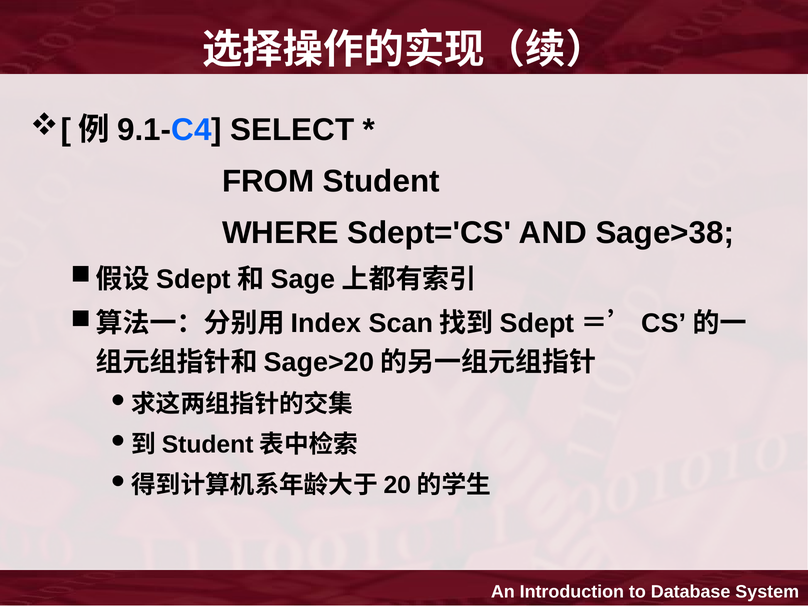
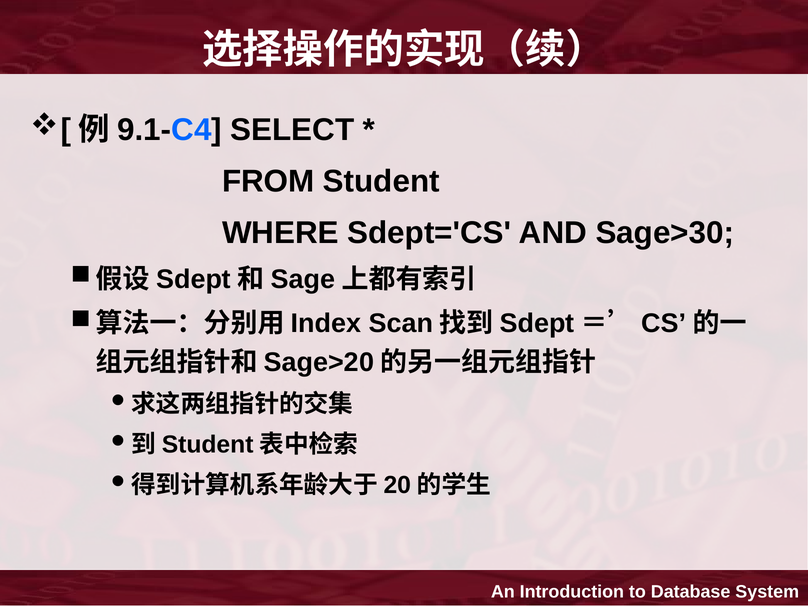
Sage>38: Sage>38 -> Sage>30
